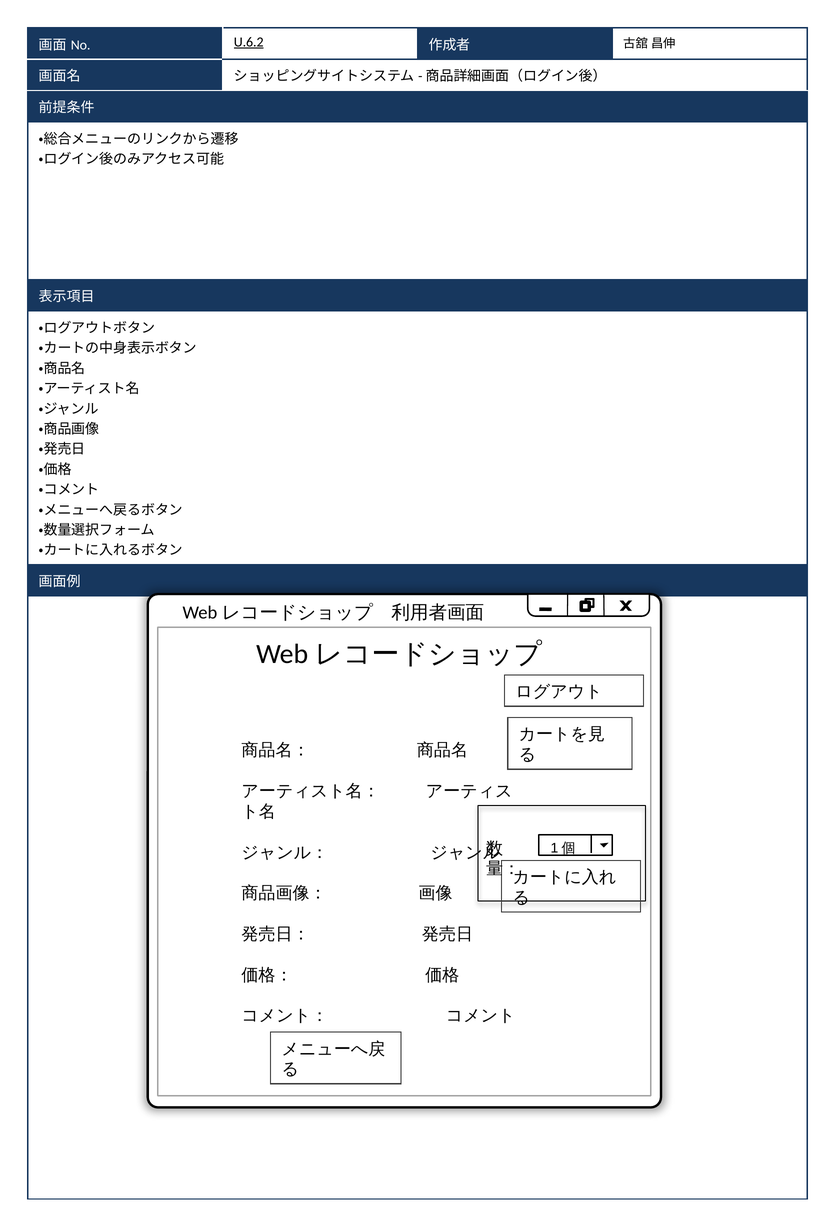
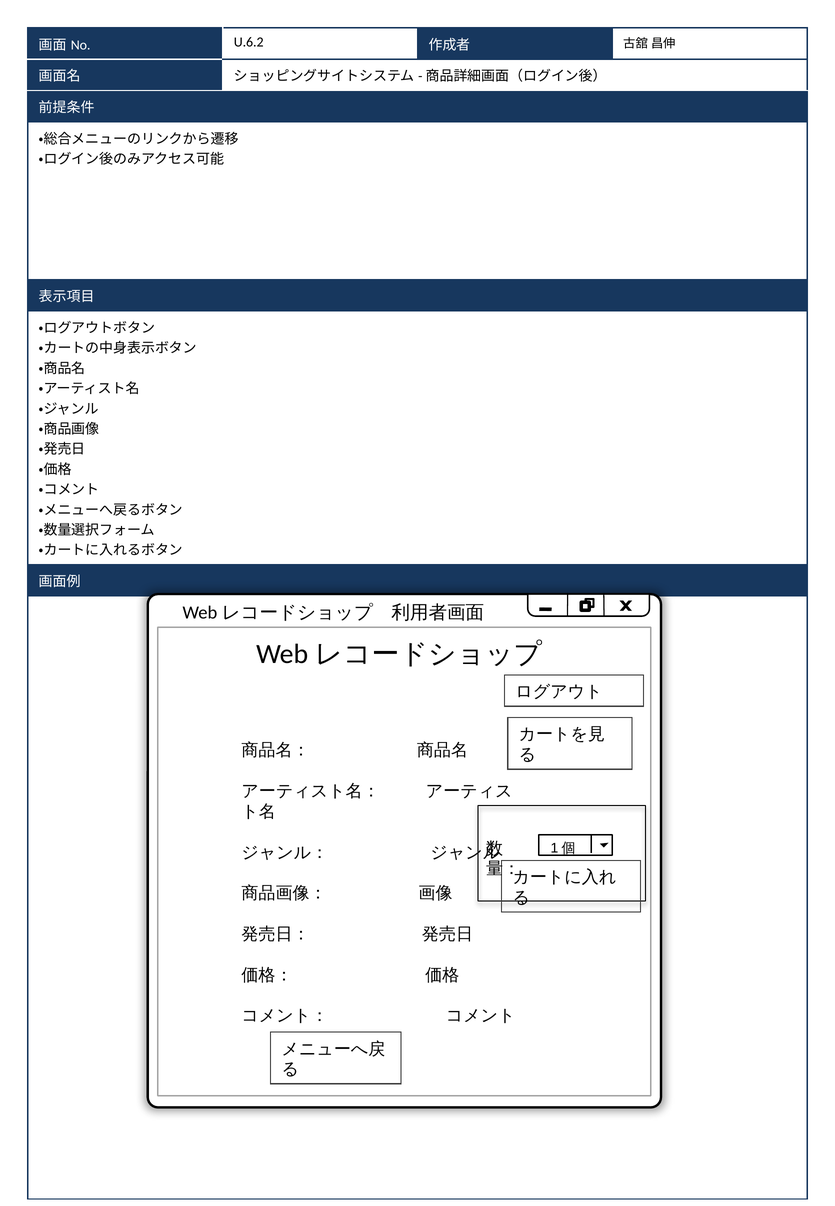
U.6.2 underline: present -> none
